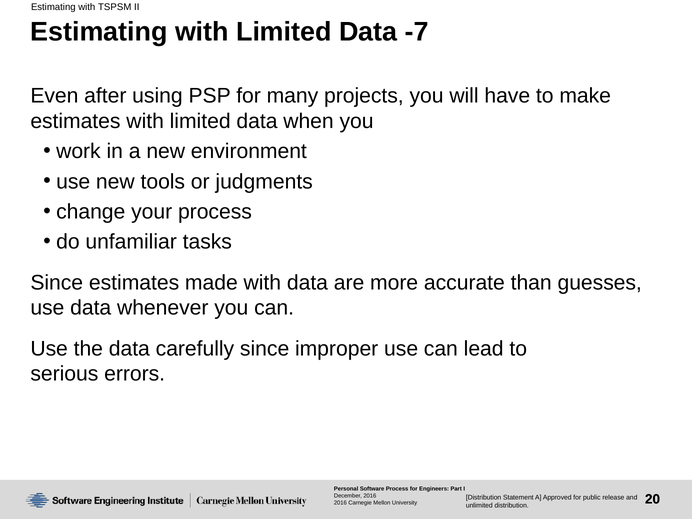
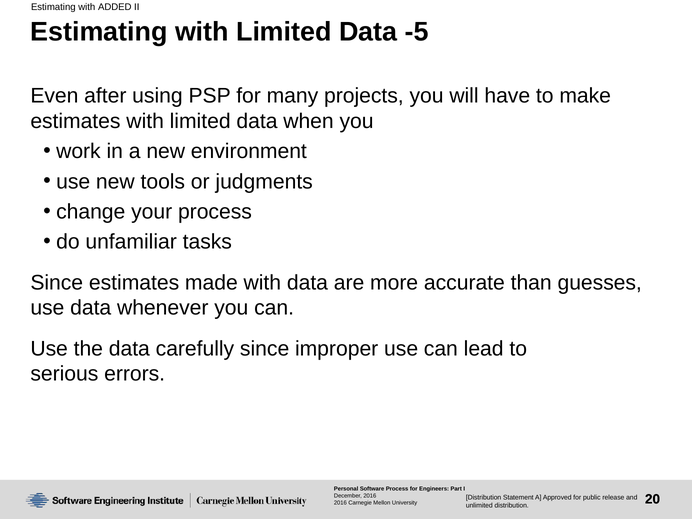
TSPSM: TSPSM -> ADDED
-7: -7 -> -5
